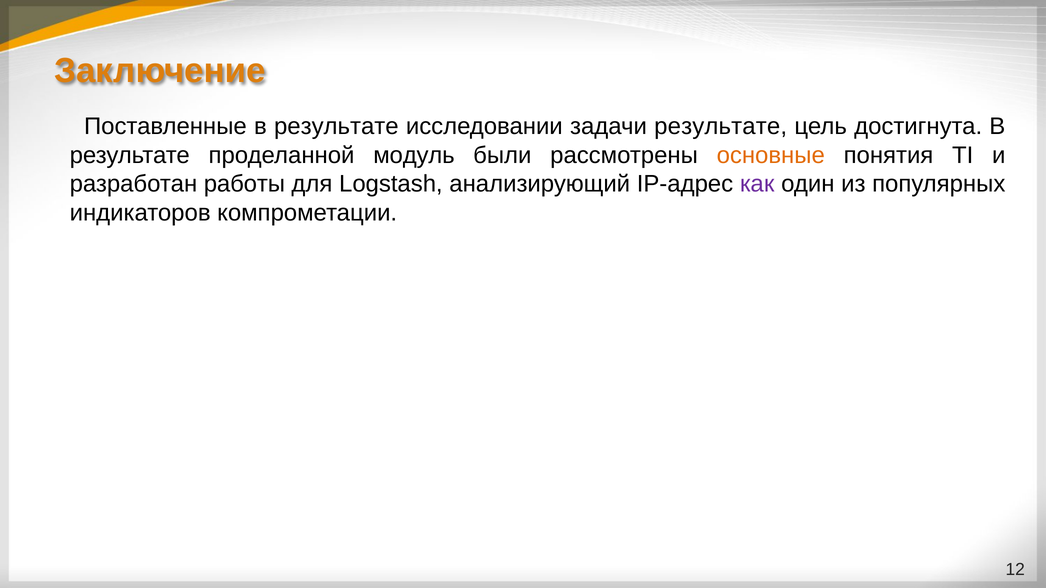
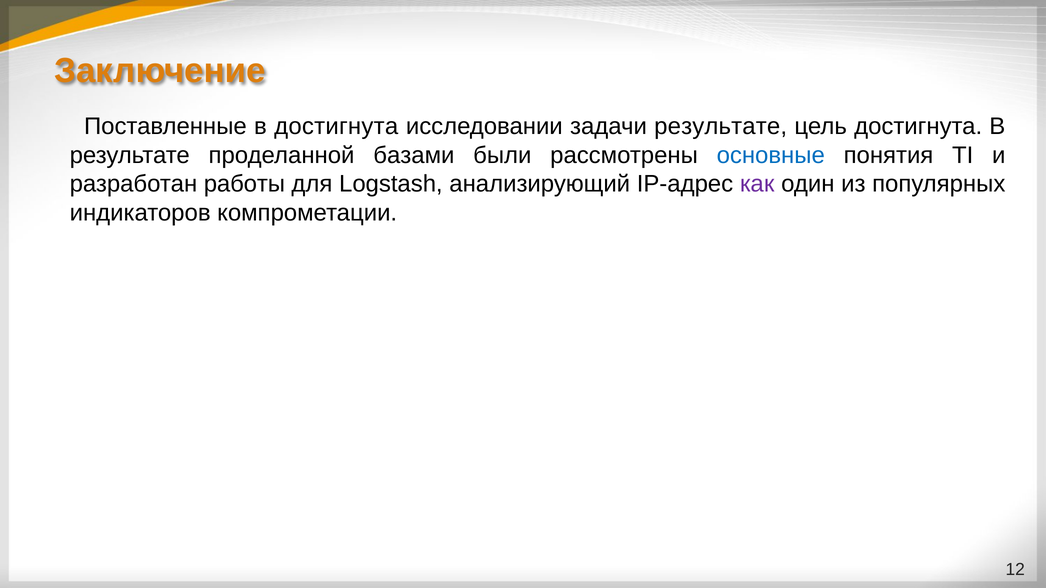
результате at (336, 127): результате -> достигнута
модуль: модуль -> базами
основные colour: orange -> blue
